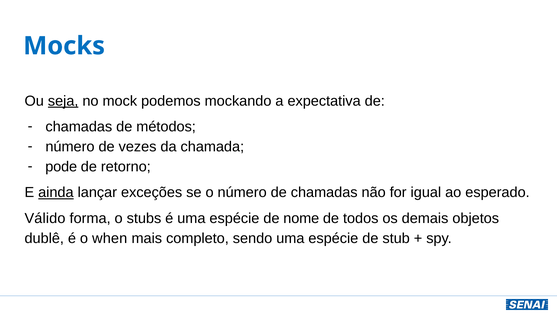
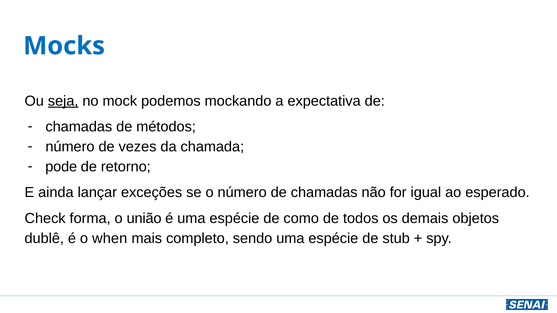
ainda underline: present -> none
Válido: Válido -> Check
stubs: stubs -> união
nome: nome -> como
